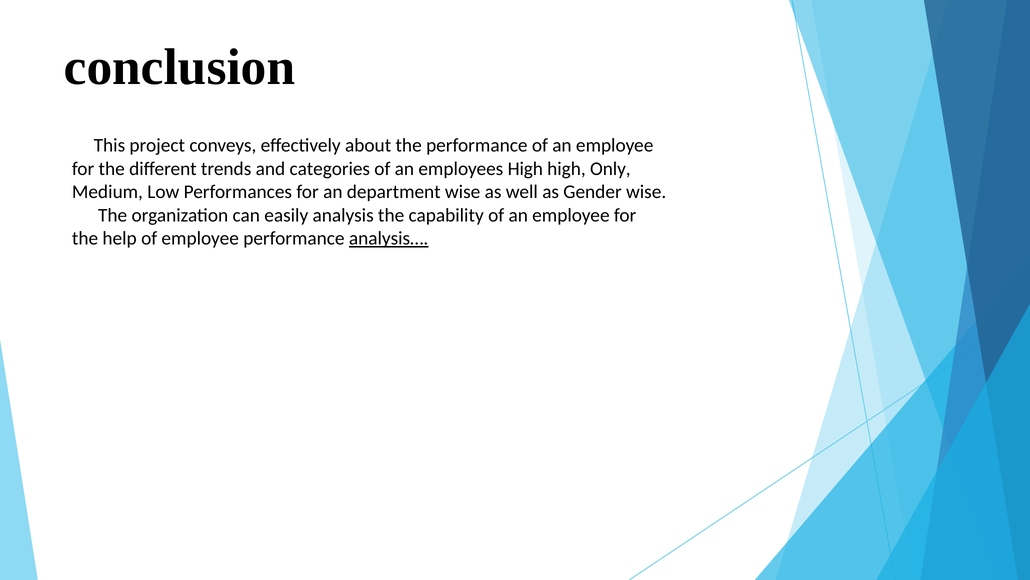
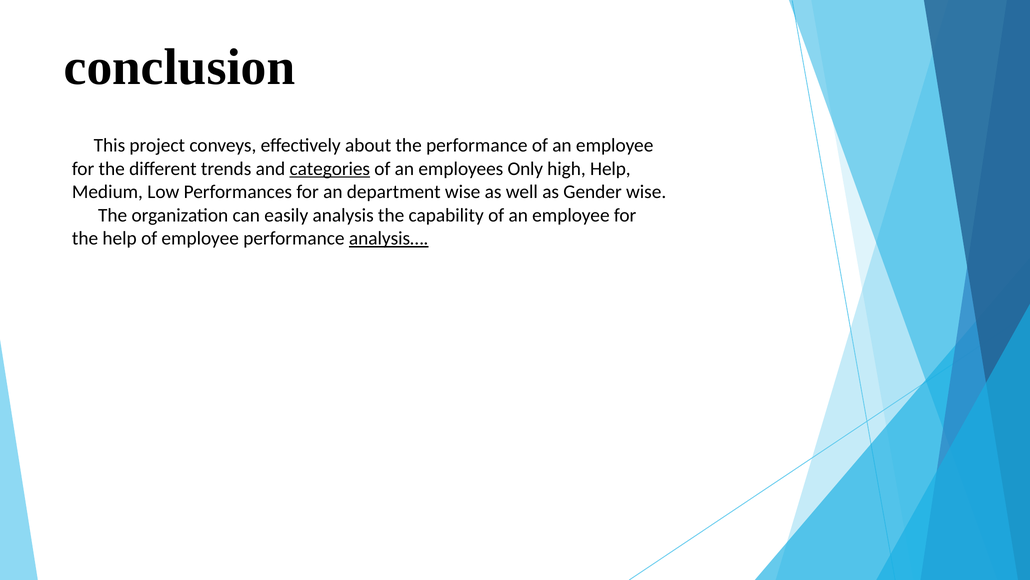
categories underline: none -> present
employees High: High -> Only
high Only: Only -> Help
